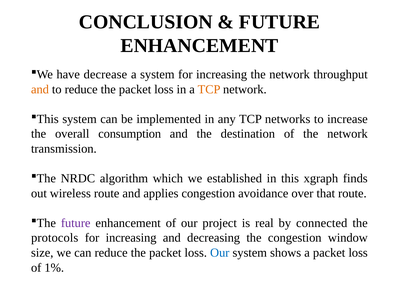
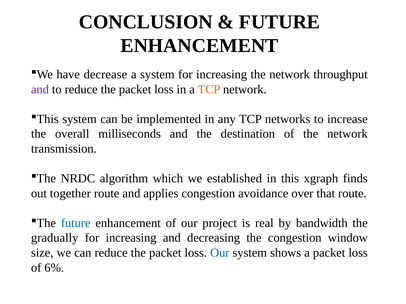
and at (40, 89) colour: orange -> purple
consumption: consumption -> milliseconds
wireless: wireless -> together
future at (76, 223) colour: purple -> blue
connected: connected -> bandwidth
protocols: protocols -> gradually
1%: 1% -> 6%
